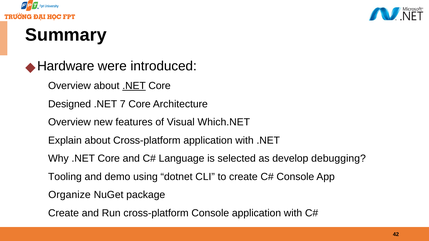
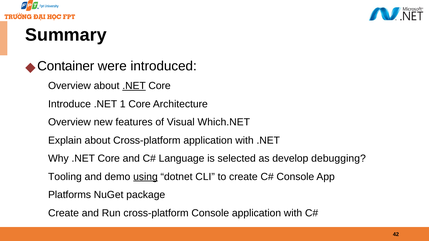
Hardware: Hardware -> Container
Designed: Designed -> Introduce
7: 7 -> 1
using underline: none -> present
Organize: Organize -> Platforms
